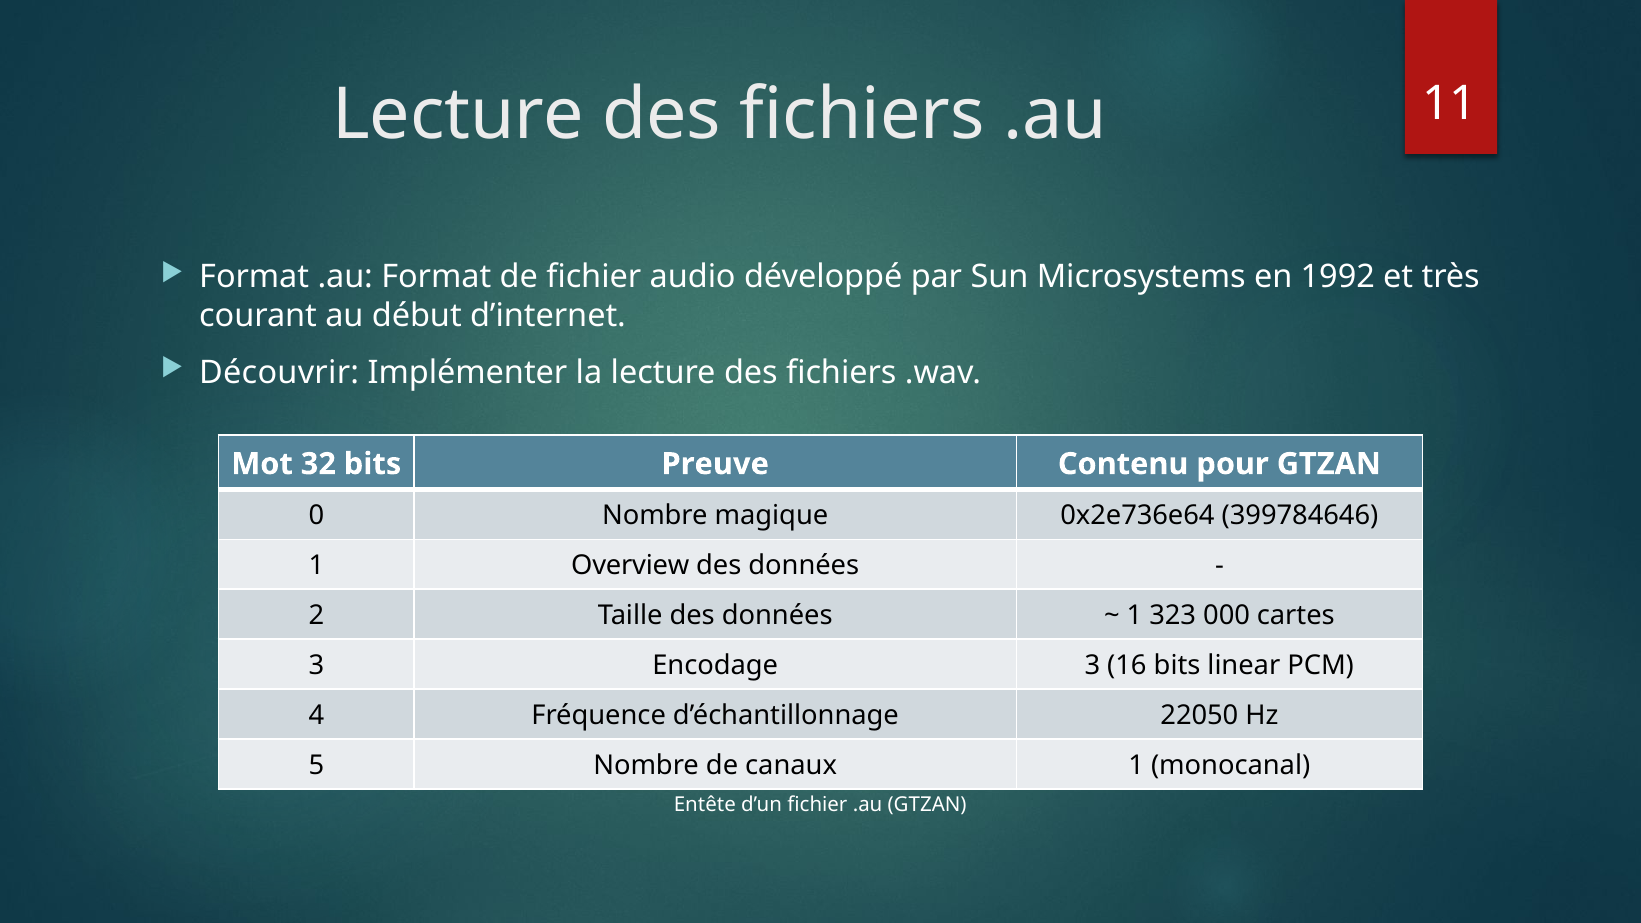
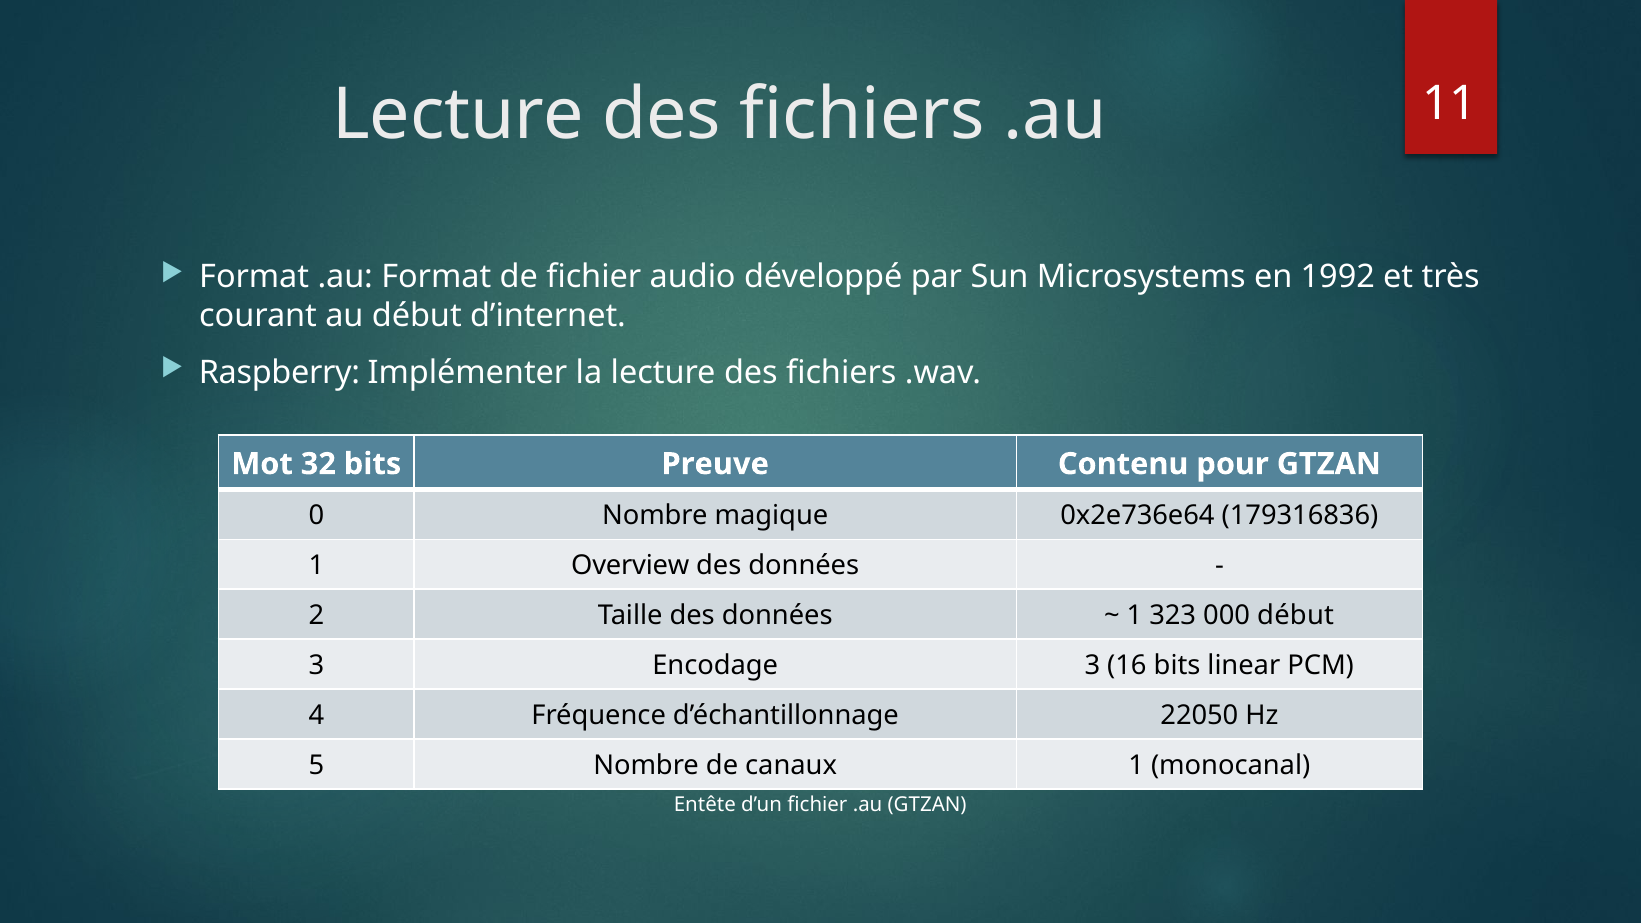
Découvrir: Découvrir -> Raspberry
399784646: 399784646 -> 179316836
000 cartes: cartes -> début
